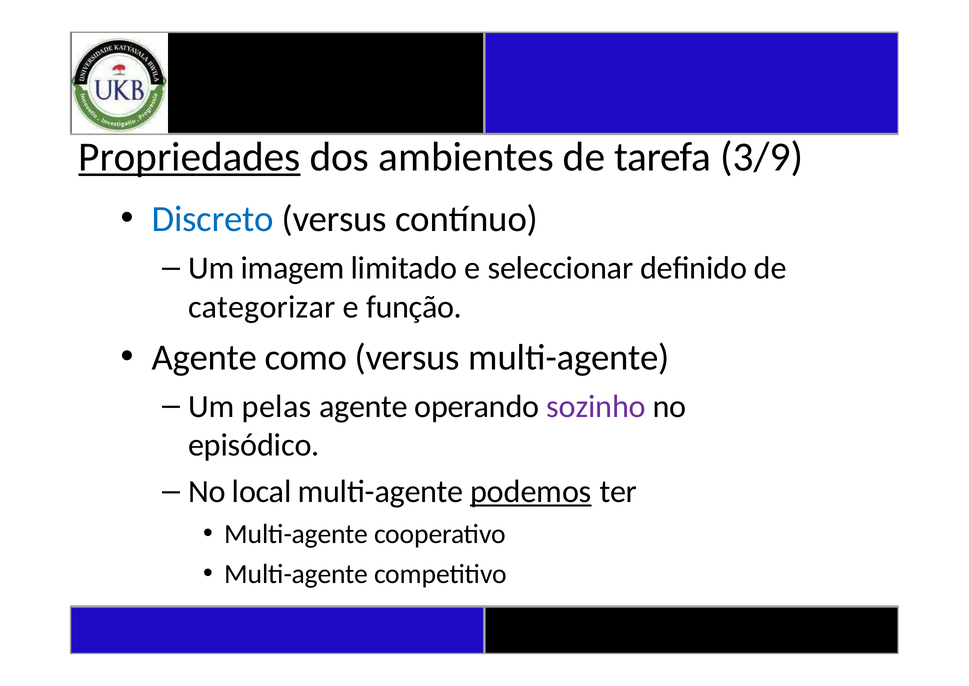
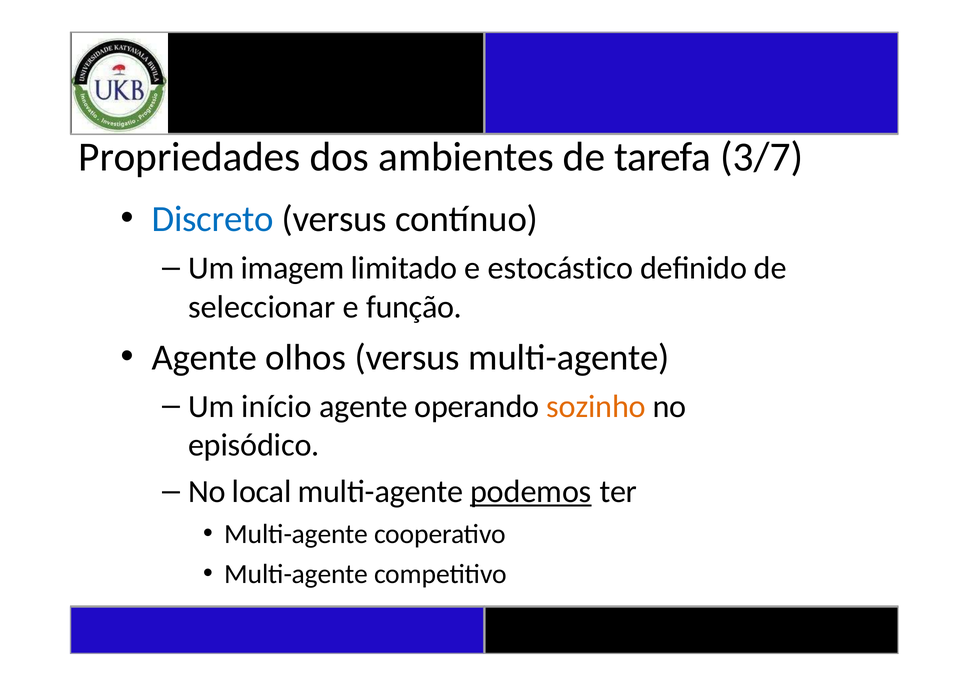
Propriedades underline: present -> none
3/9: 3/9 -> 3/7
seleccionar: seleccionar -> estocástico
categorizar: categorizar -> seleccionar
como: como -> olhos
pelas: pelas -> início
sozinho colour: purple -> orange
